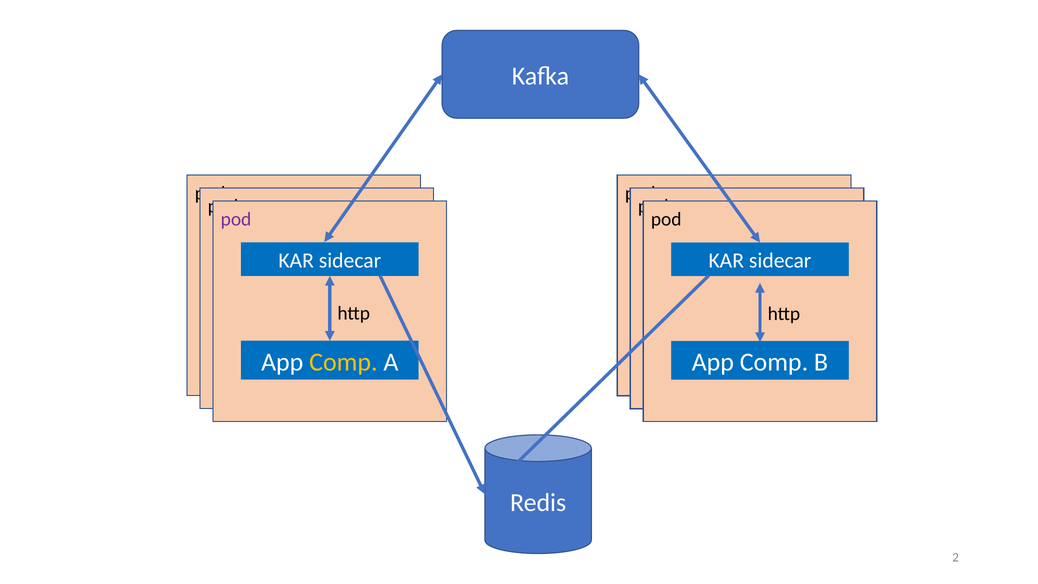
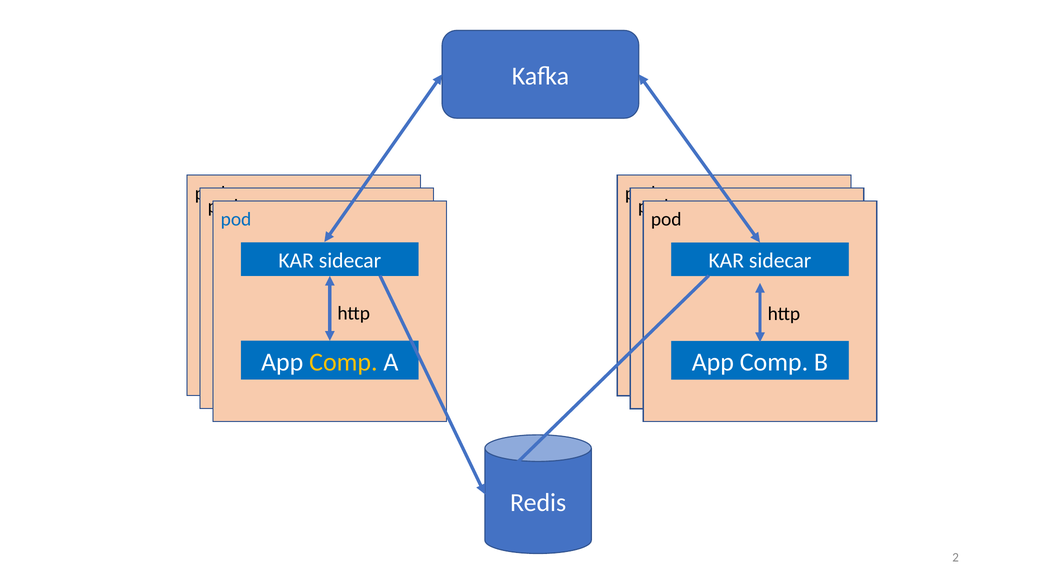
pod at (236, 219) colour: purple -> blue
